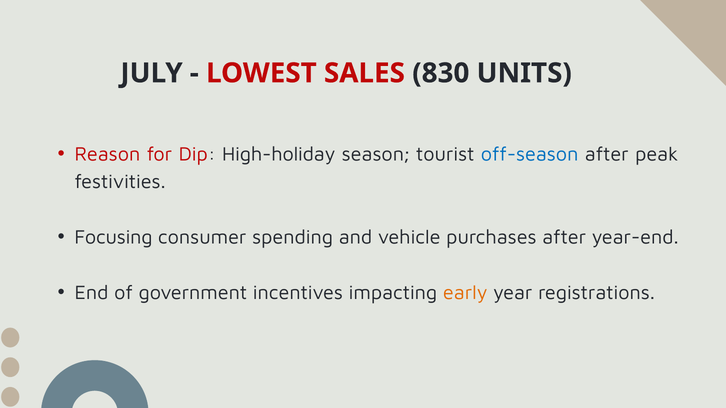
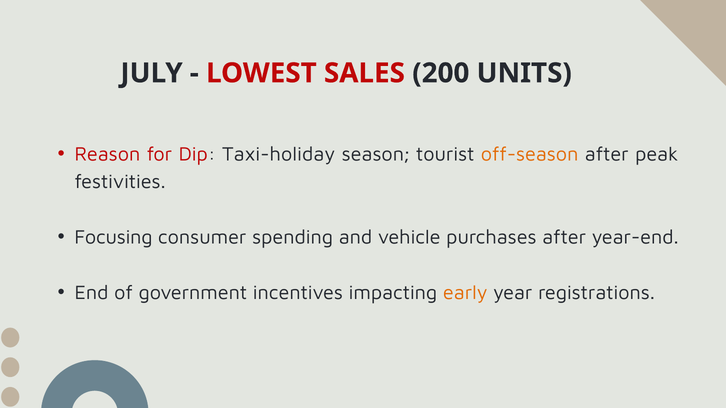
830: 830 -> 200
High-holiday: High-holiday -> Taxi-holiday
off-season colour: blue -> orange
